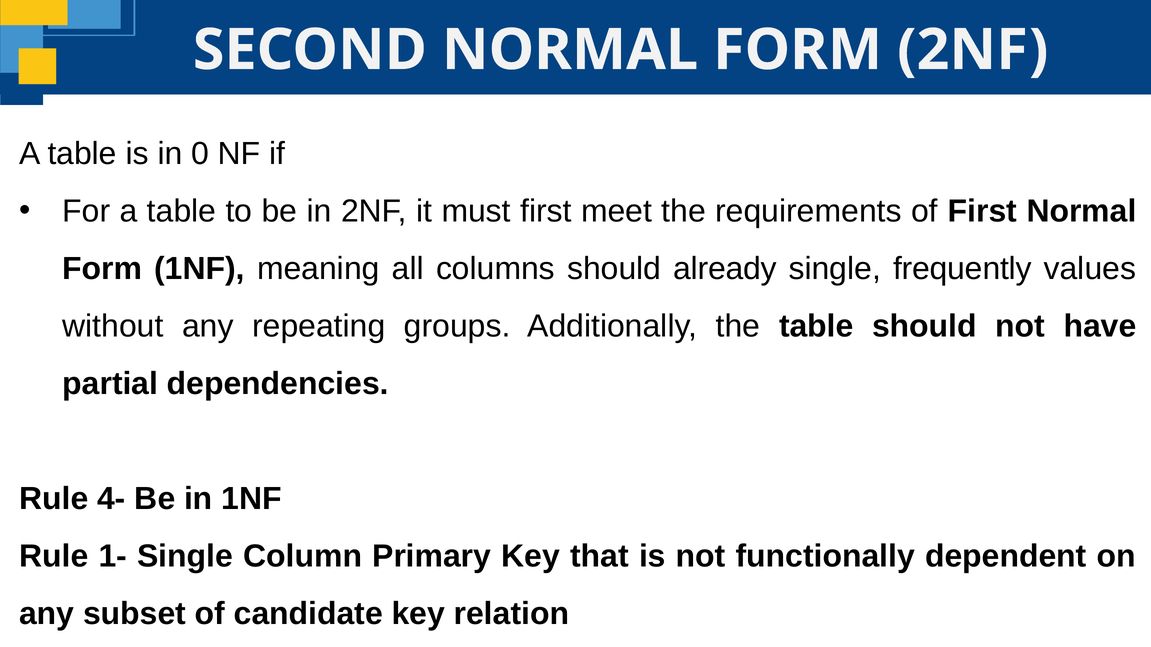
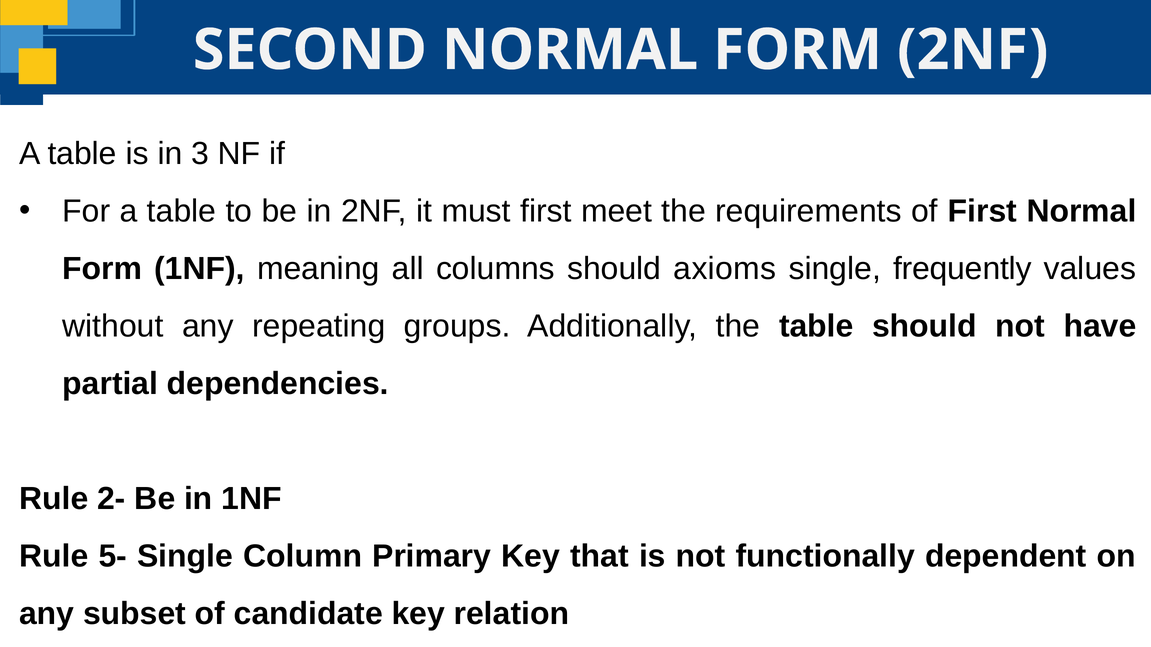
0: 0 -> 3
already: already -> axioms
4-: 4- -> 2-
1-: 1- -> 5-
